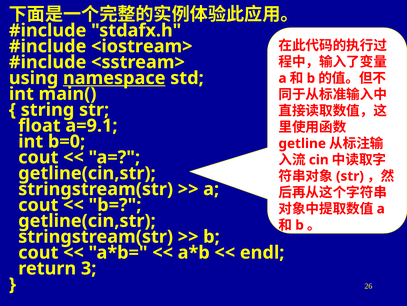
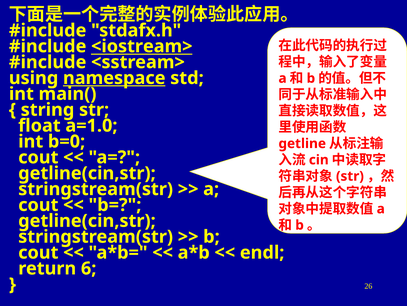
<iostream> underline: none -> present
a=9.1: a=9.1 -> a=1.0
3: 3 -> 6
